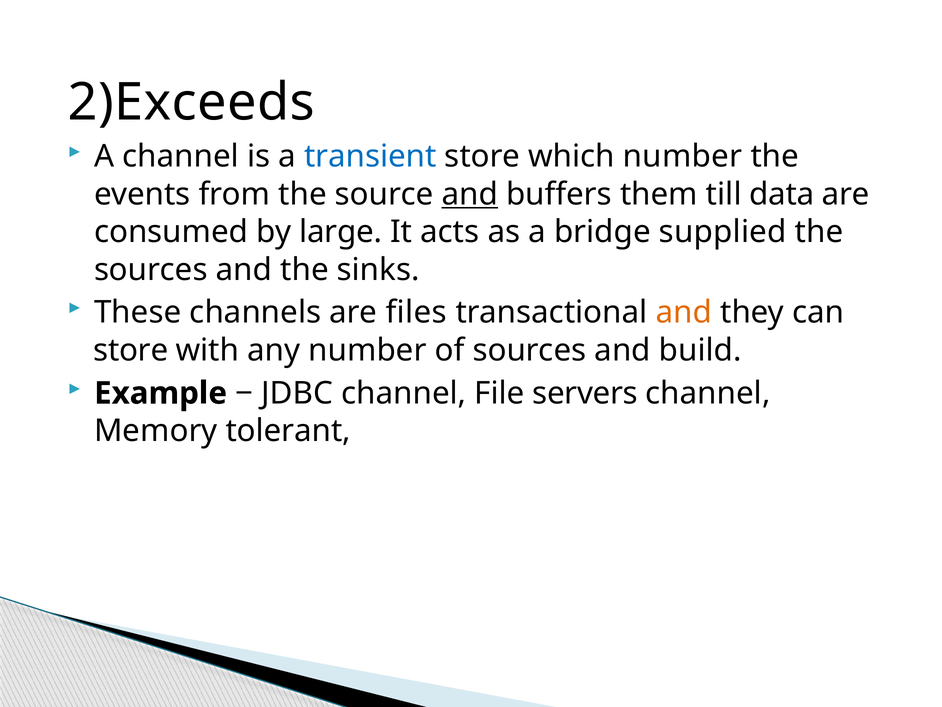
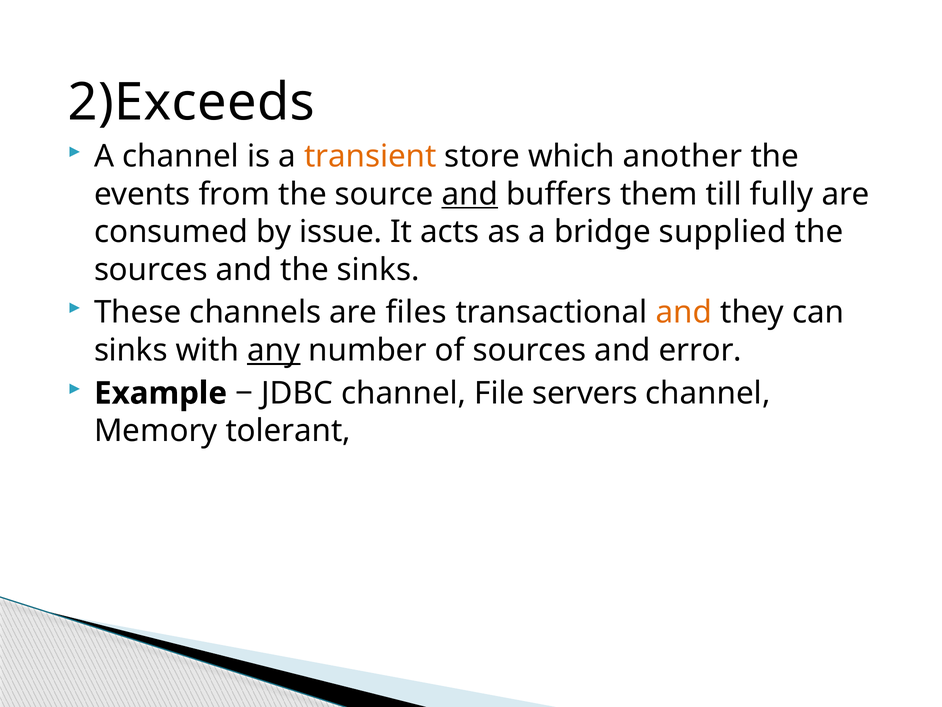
transient colour: blue -> orange
which number: number -> another
data: data -> fully
large: large -> issue
store at (131, 350): store -> sinks
any underline: none -> present
build: build -> error
